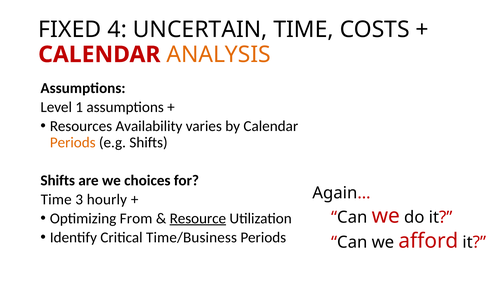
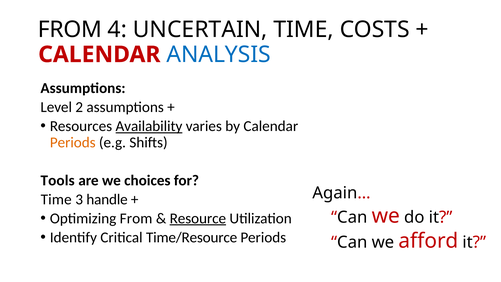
FIXED at (70, 30): FIXED -> FROM
ANALYSIS colour: orange -> blue
1: 1 -> 2
Availability underline: none -> present
Shifts at (58, 180): Shifts -> Tools
hourly: hourly -> handle
Time/Business: Time/Business -> Time/Resource
